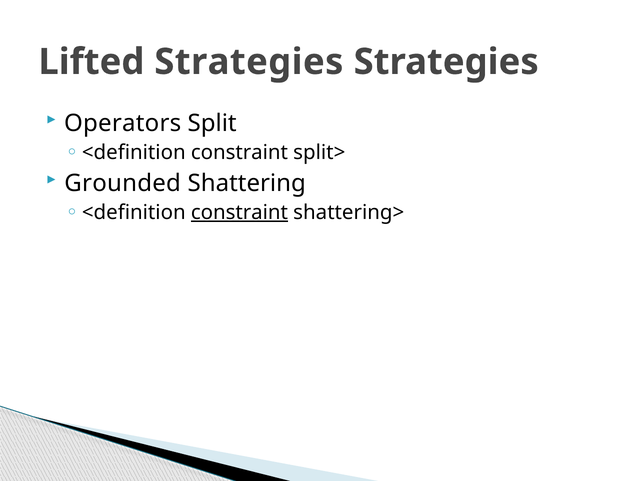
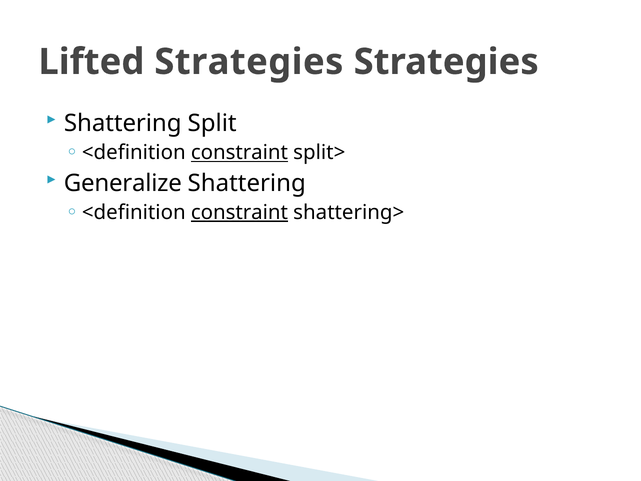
Operators at (123, 123): Operators -> Shattering
constraint at (239, 153) underline: none -> present
Grounded: Grounded -> Generalize
